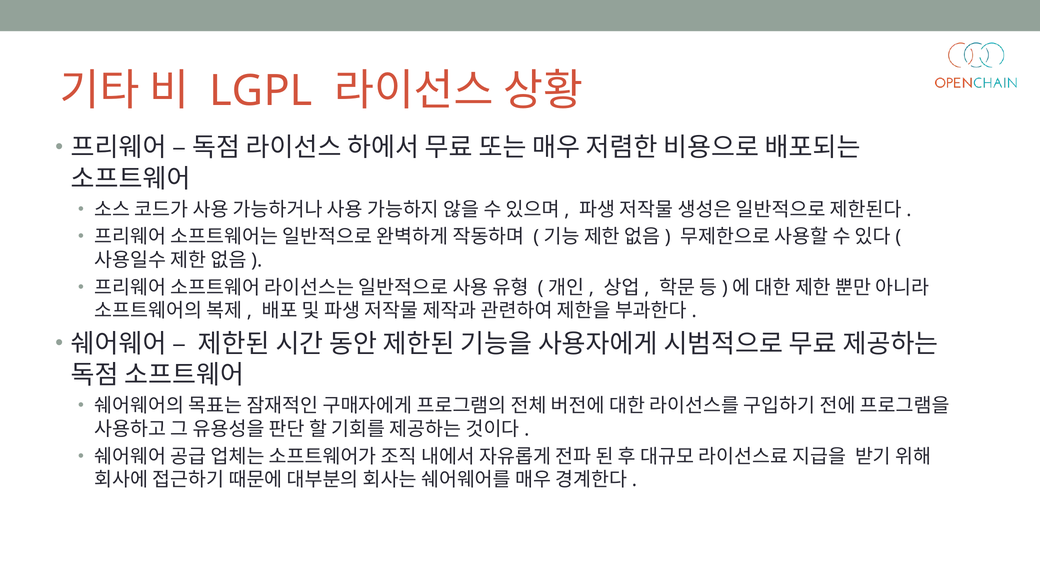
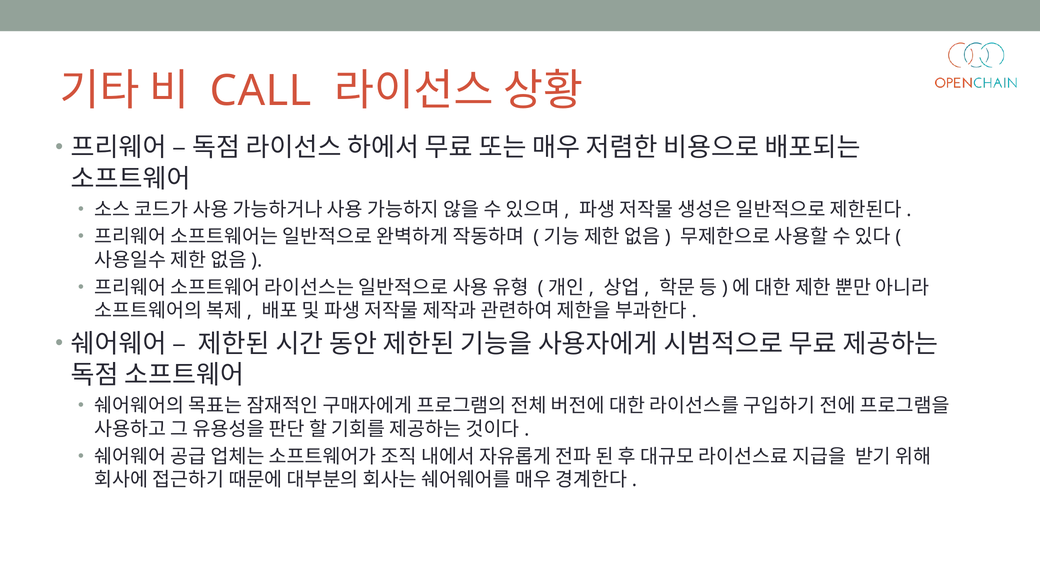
LGPL: LGPL -> CALL
